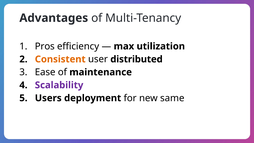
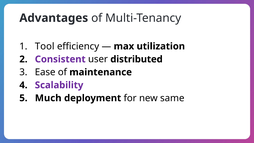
Pros: Pros -> Tool
Consistent colour: orange -> purple
Users: Users -> Much
